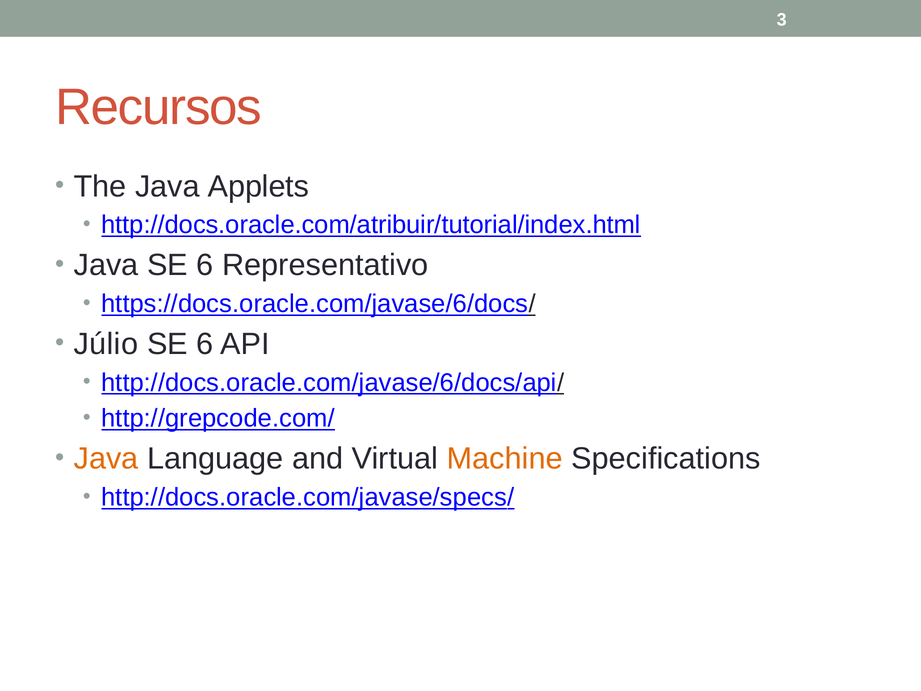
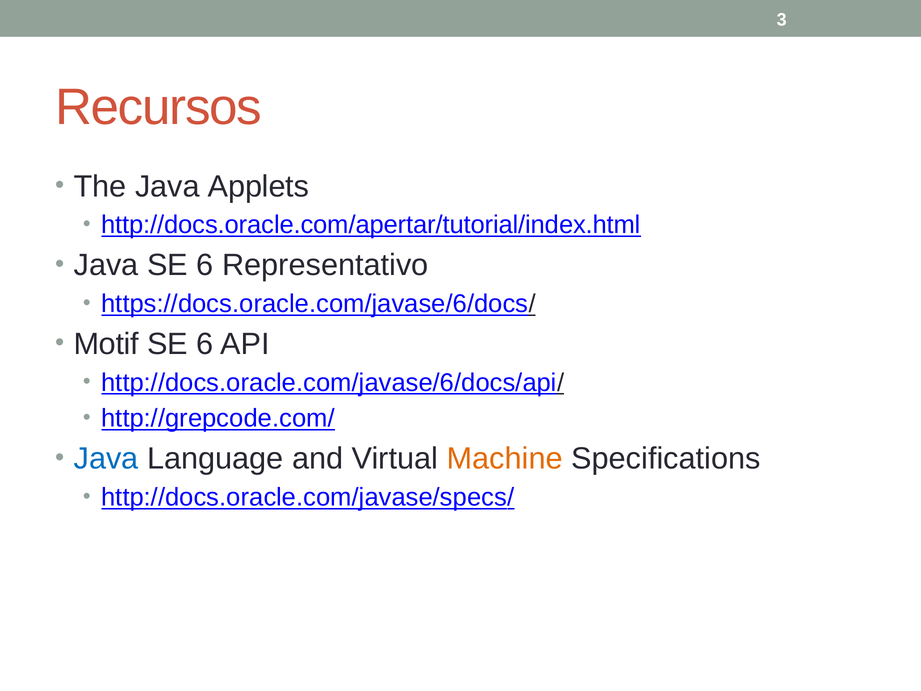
http://docs.oracle.com/atribuir/tutorial/index.html: http://docs.oracle.com/atribuir/tutorial/index.html -> http://docs.oracle.com/apertar/tutorial/index.html
Júlio: Júlio -> Motif
Java at (106, 459) colour: orange -> blue
